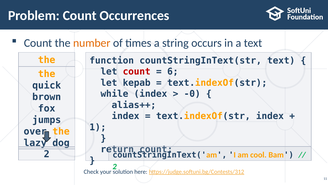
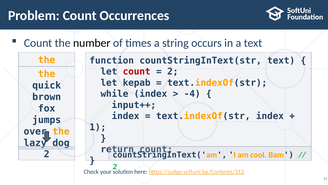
number colour: orange -> black
6 at (173, 71): 6 -> 2
-0: -0 -> -4
alias++: alias++ -> input++
